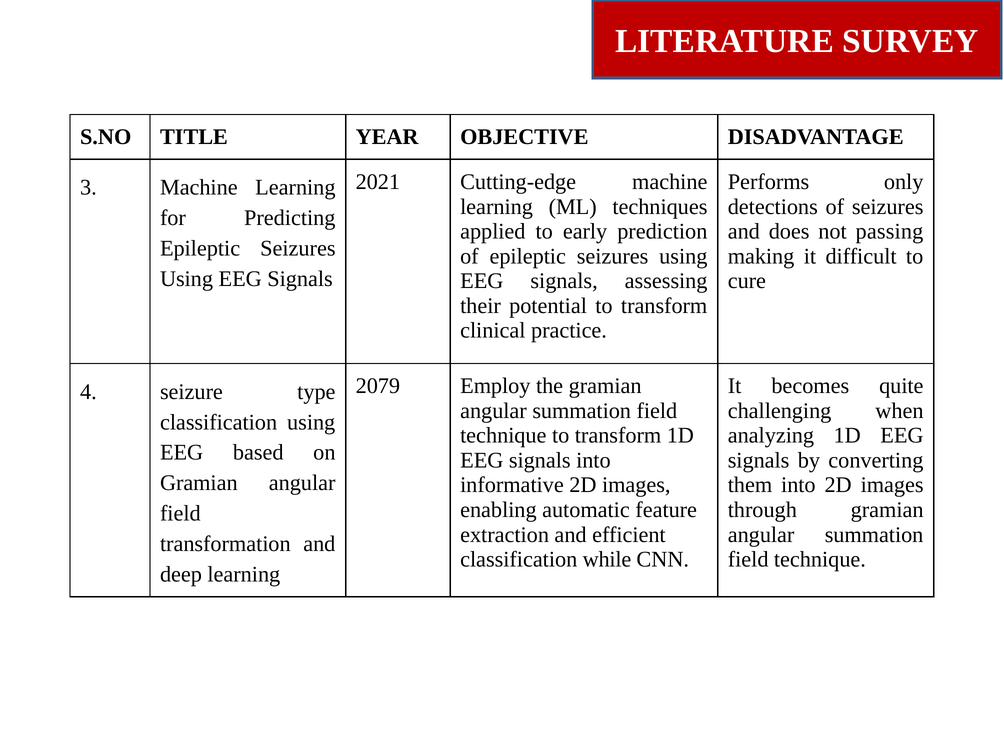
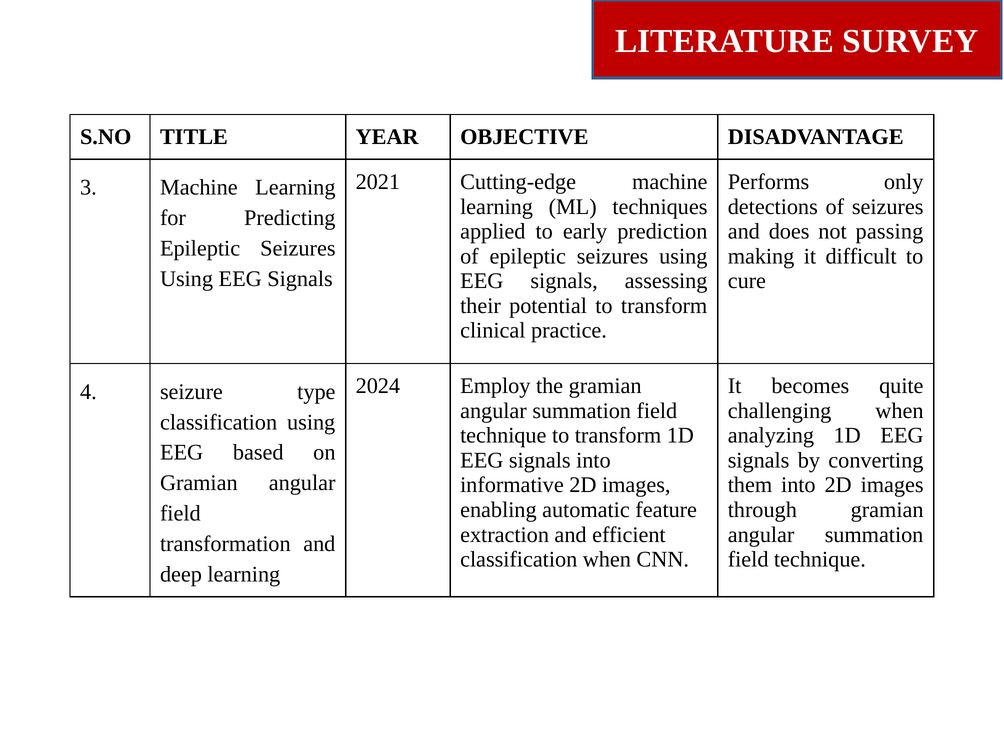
2079: 2079 -> 2024
classification while: while -> when
